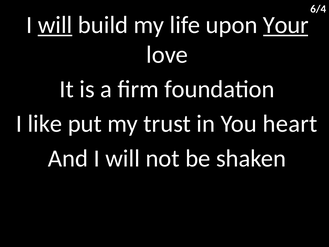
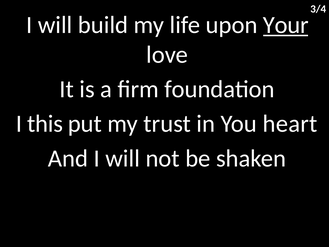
6/4: 6/4 -> 3/4
will at (55, 25) underline: present -> none
like: like -> this
